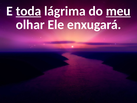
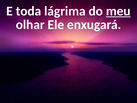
toda underline: present -> none
